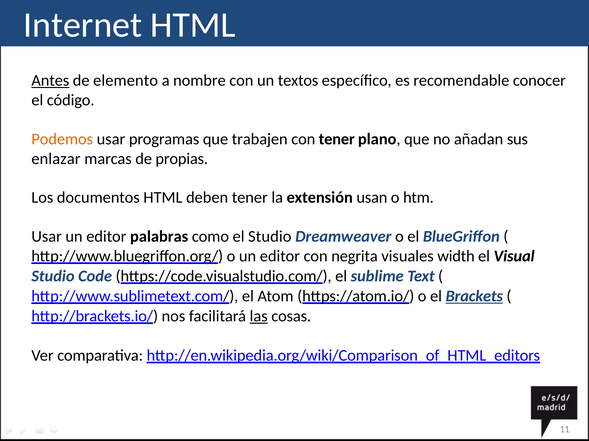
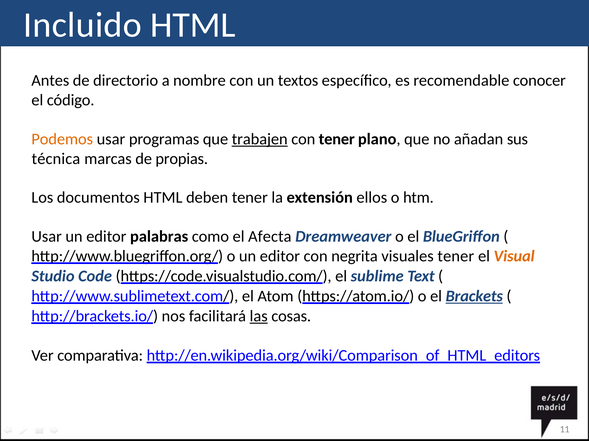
Internet: Internet -> Incluido
Antes underline: present -> none
elemento: elemento -> directorio
trabajen underline: none -> present
enlazar: enlazar -> técnica
usan: usan -> ellos
el Studio: Studio -> Afecta
visuales width: width -> tener
Visual colour: black -> orange
